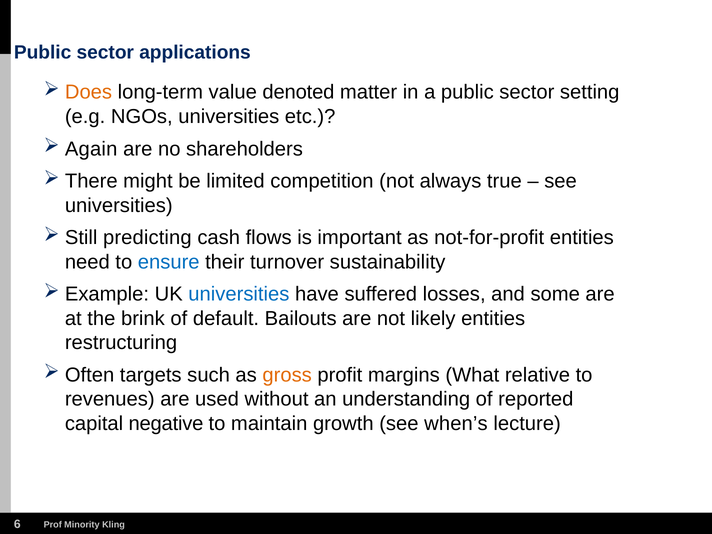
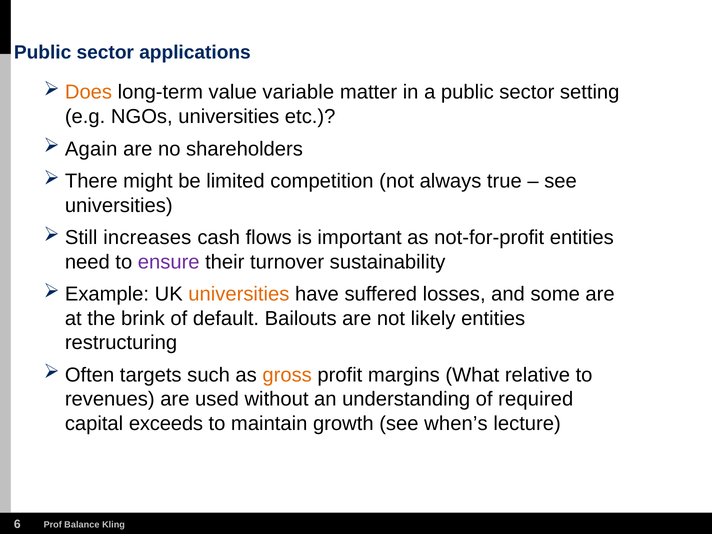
denoted: denoted -> variable
predicting: predicting -> increases
ensure colour: blue -> purple
universities at (239, 294) colour: blue -> orange
reported: reported -> required
negative: negative -> exceeds
Minority: Minority -> Balance
